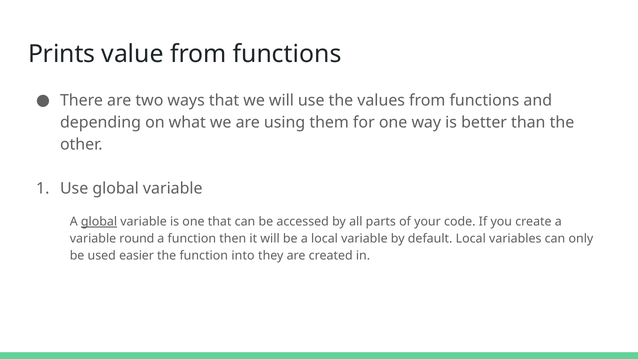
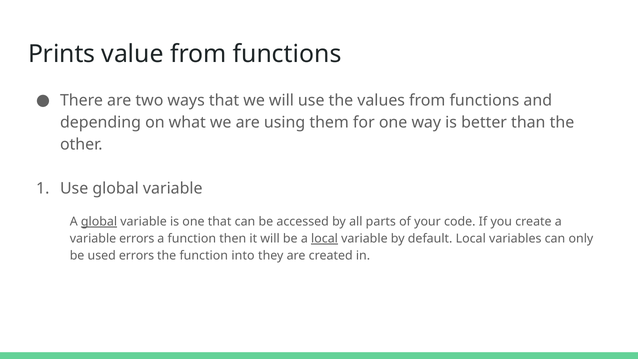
variable round: round -> errors
local at (325, 239) underline: none -> present
used easier: easier -> errors
